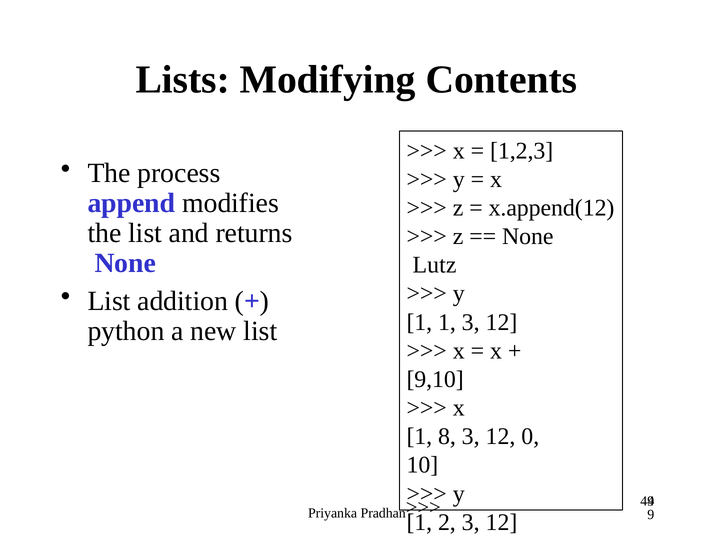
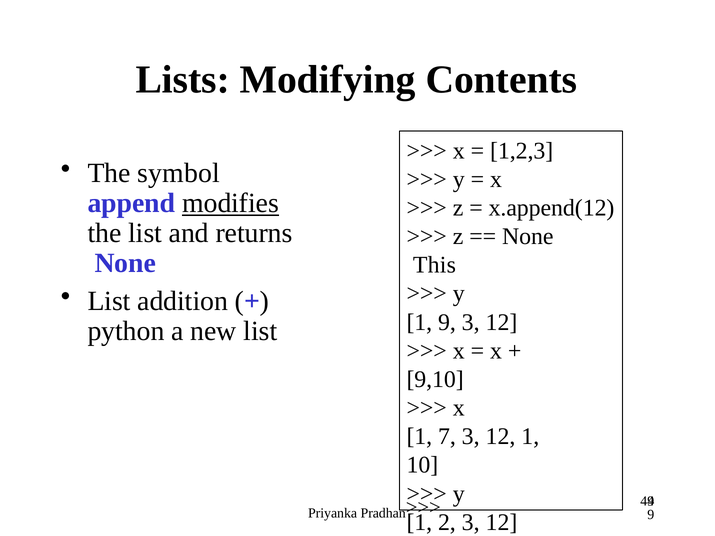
process: process -> symbol
modifies underline: none -> present
Lutz: Lutz -> This
1 1: 1 -> 9
8: 8 -> 7
12 0: 0 -> 1
